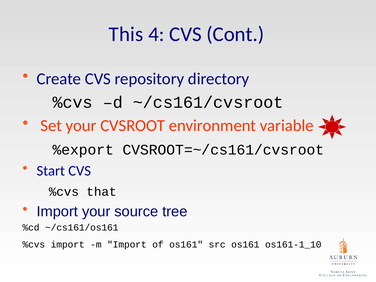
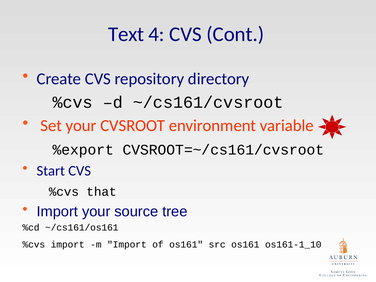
This: This -> Text
